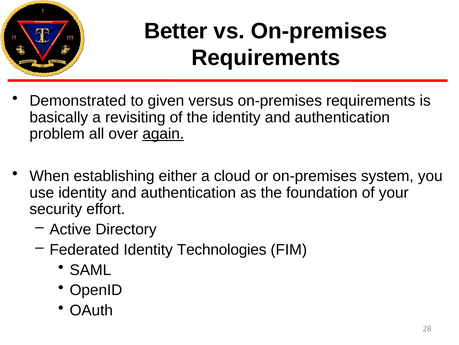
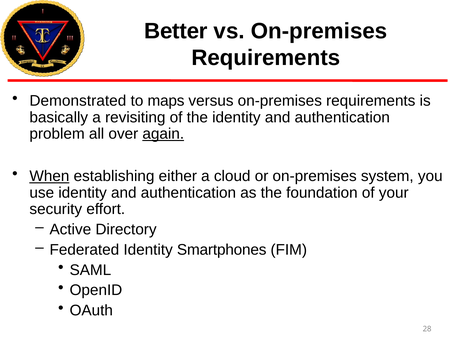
given: given -> maps
When underline: none -> present
Technologies: Technologies -> Smartphones
